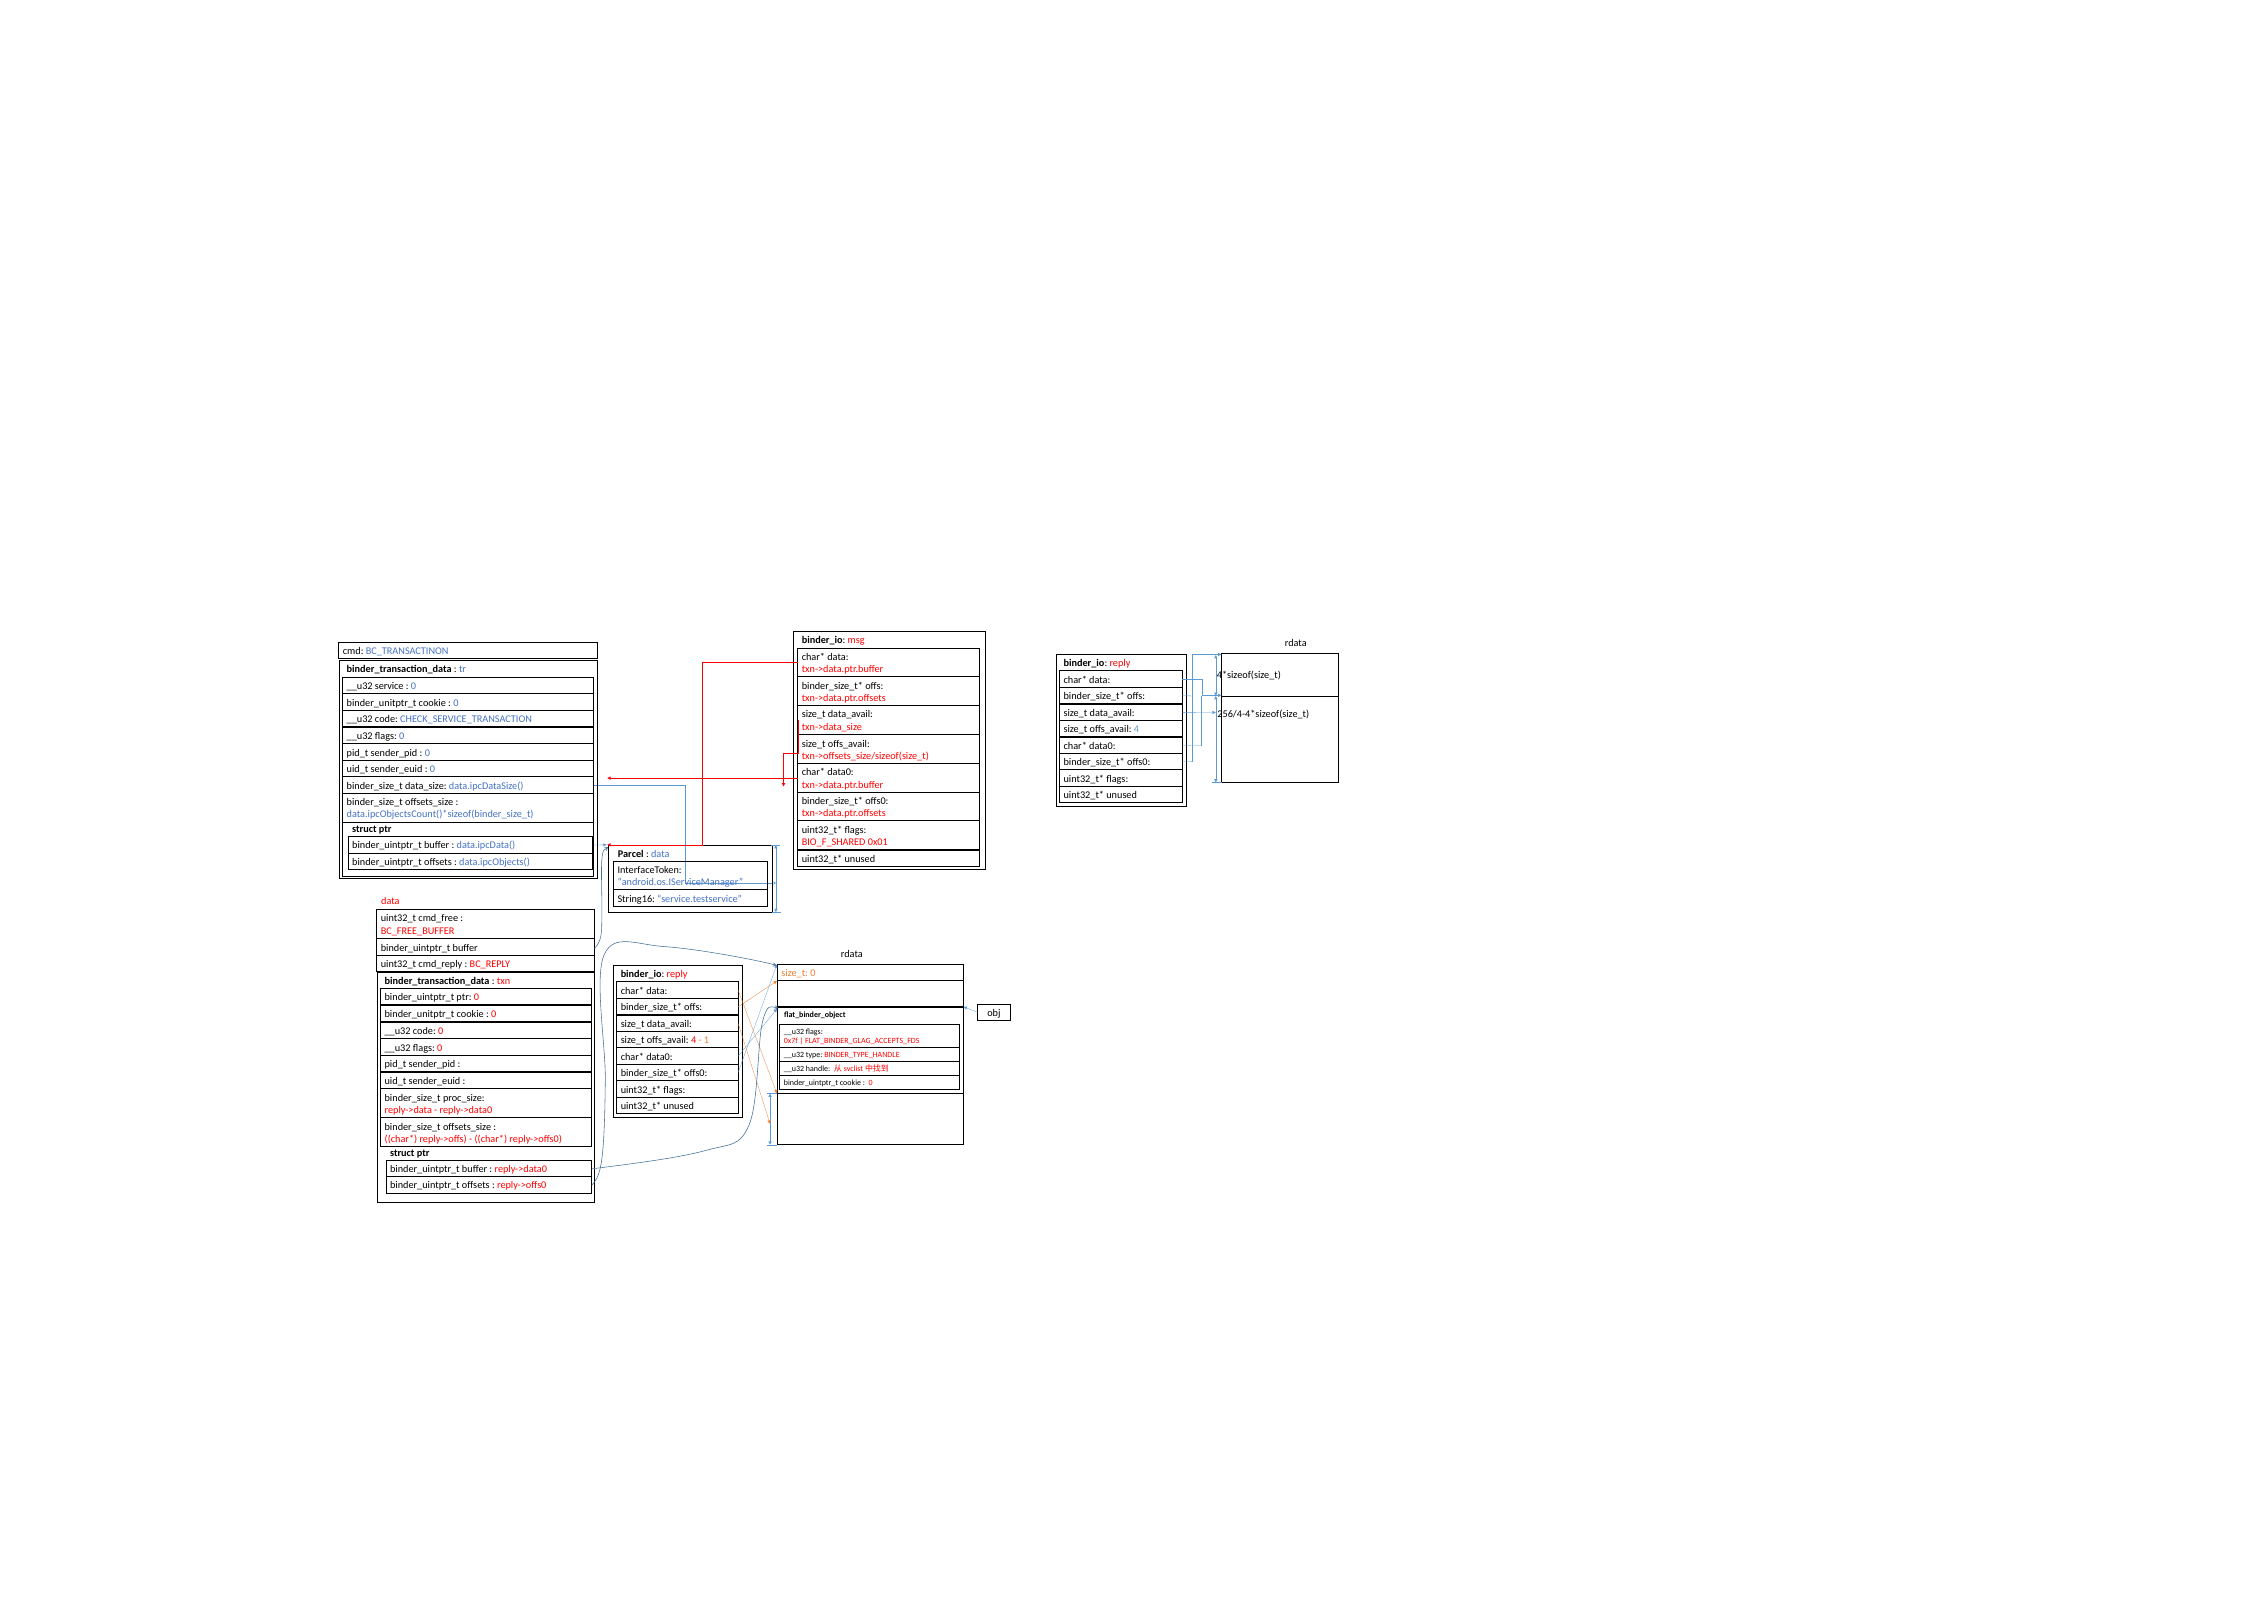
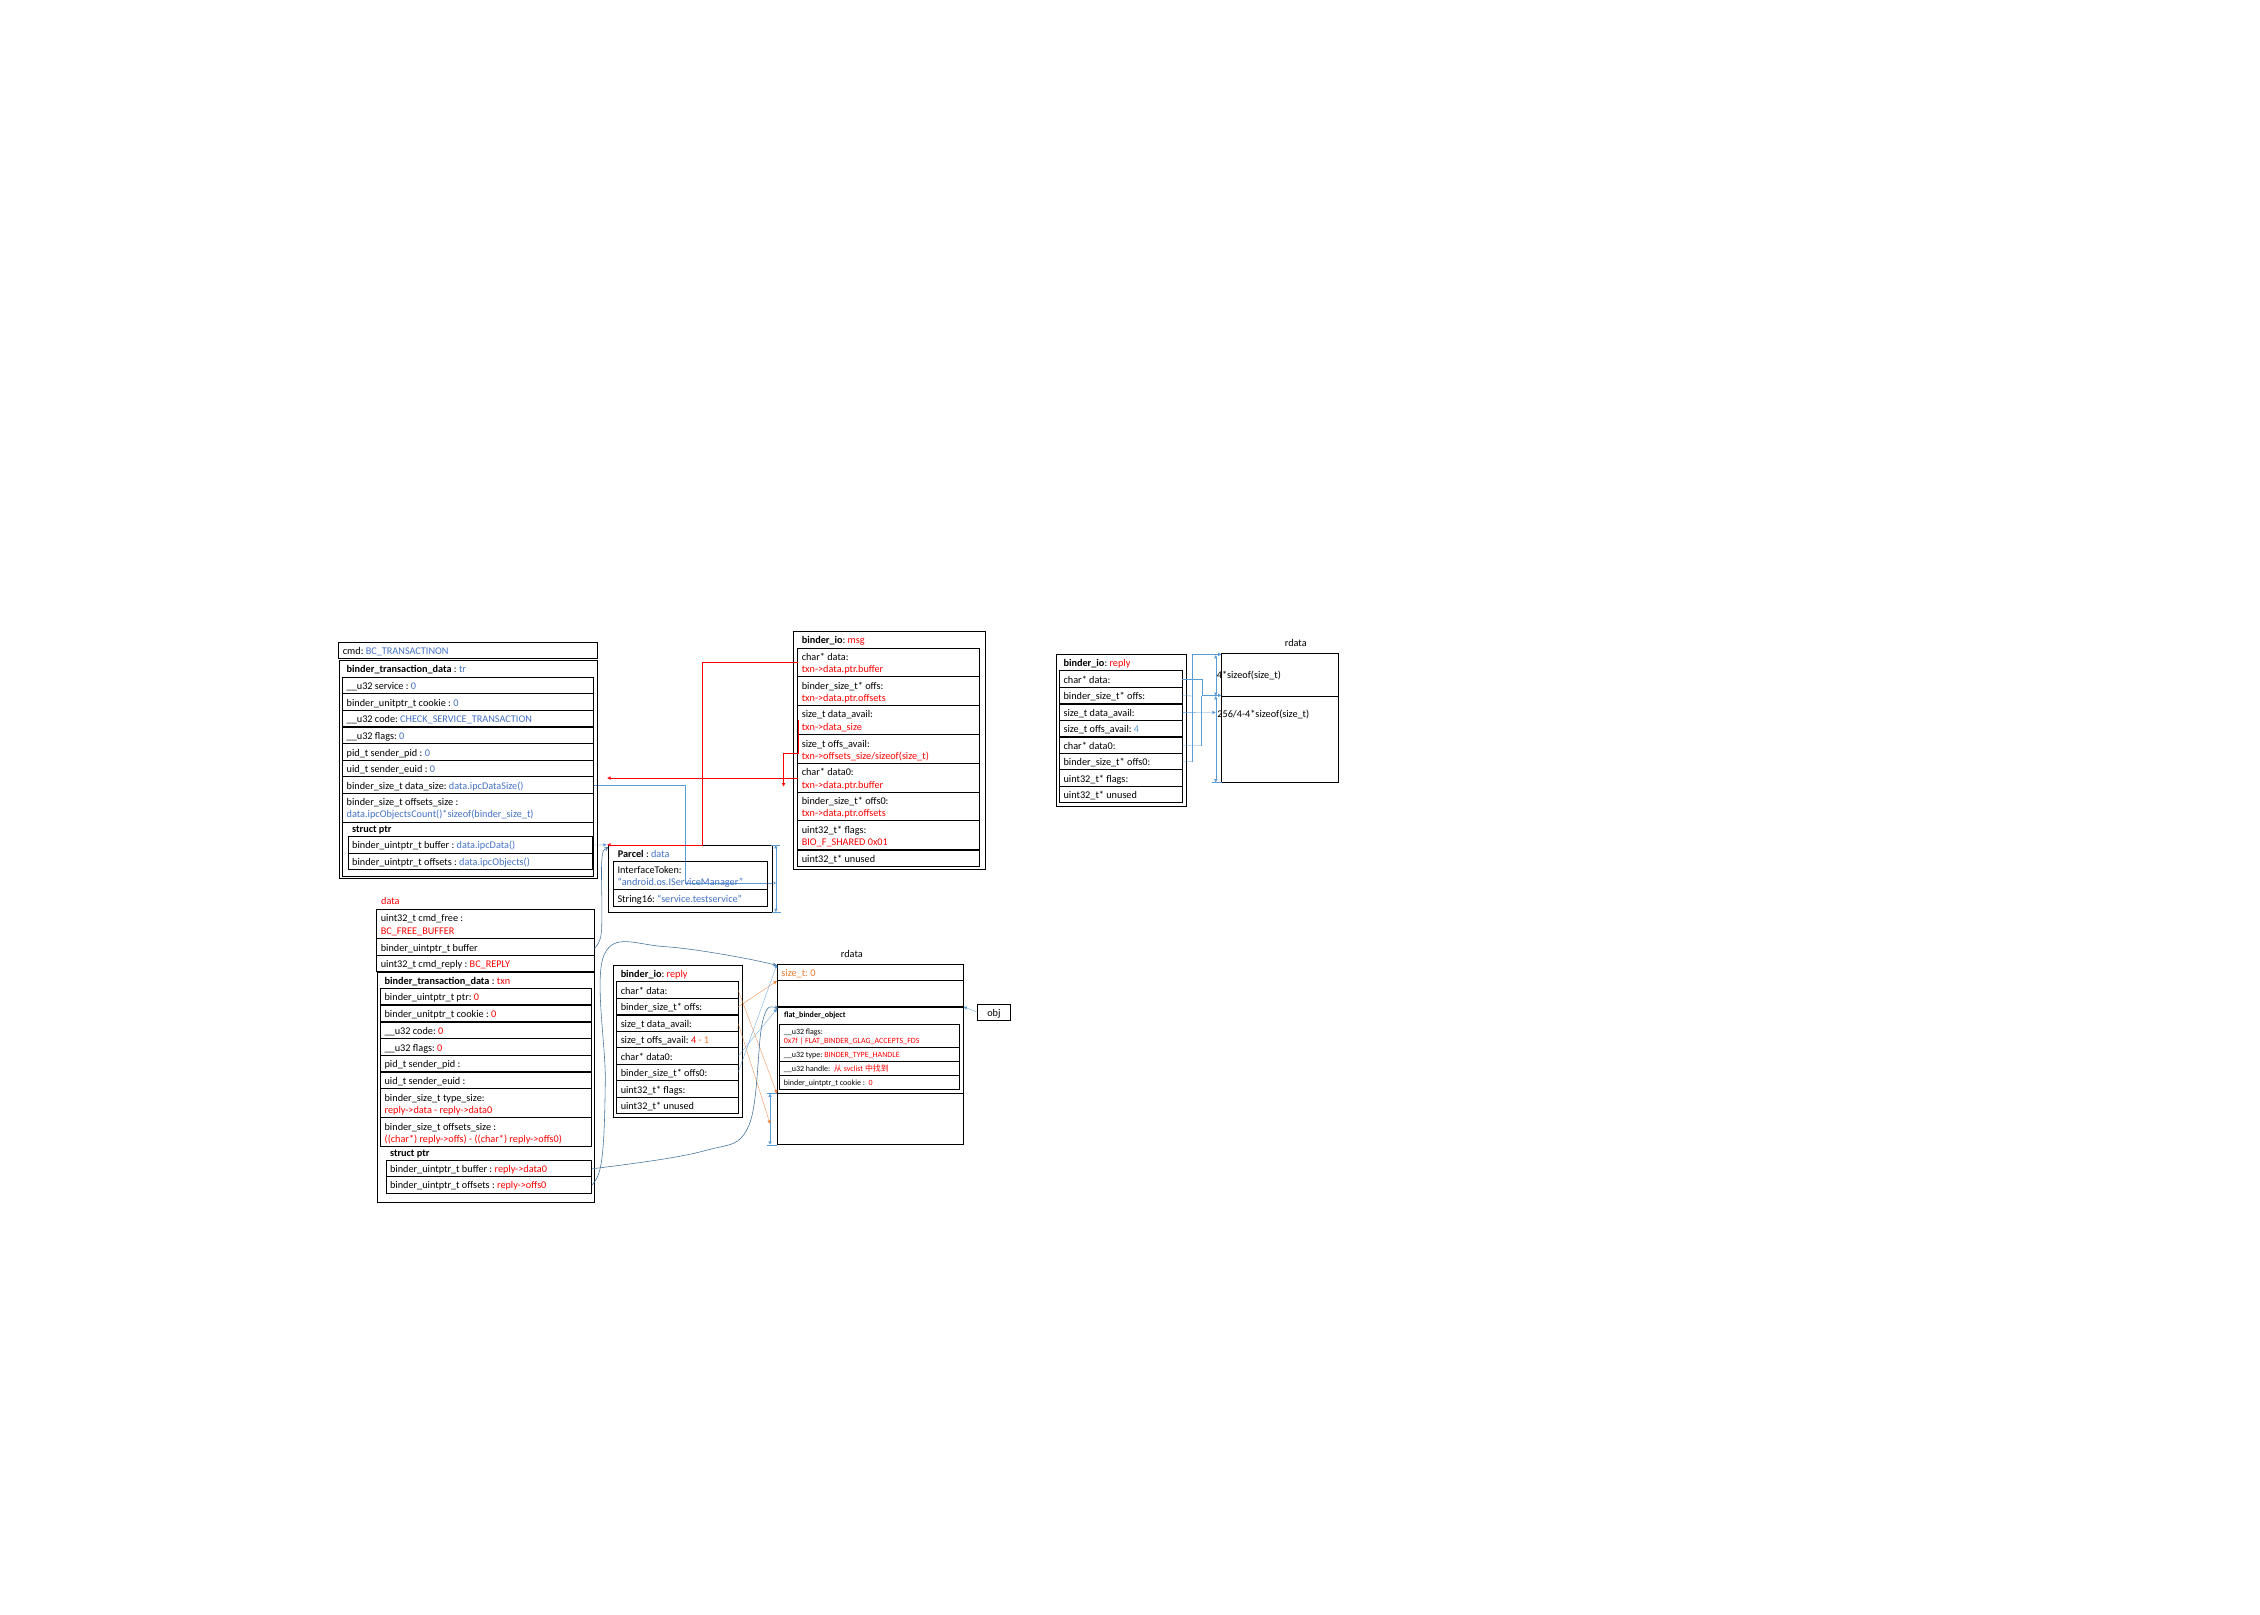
proc_size: proc_size -> type_size
